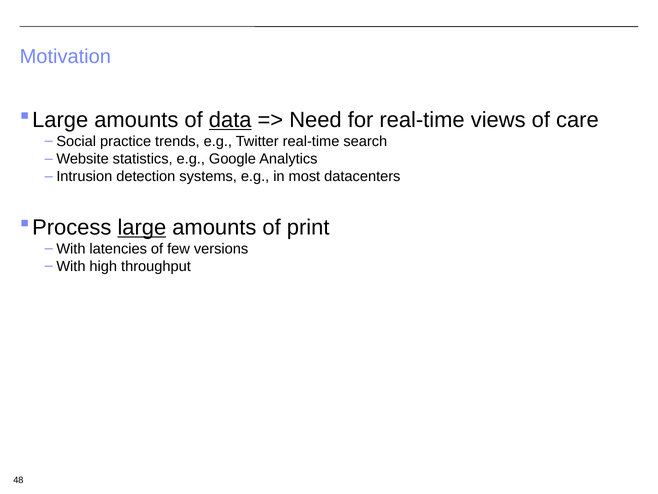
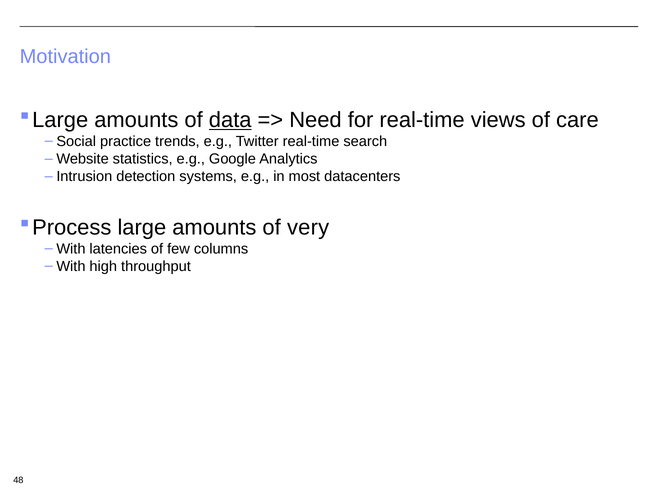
large underline: present -> none
print: print -> very
versions: versions -> columns
